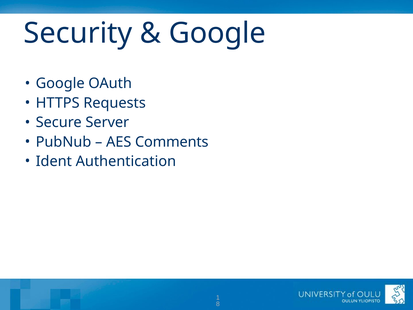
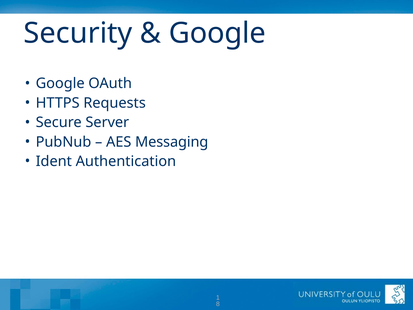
Comments: Comments -> Messaging
